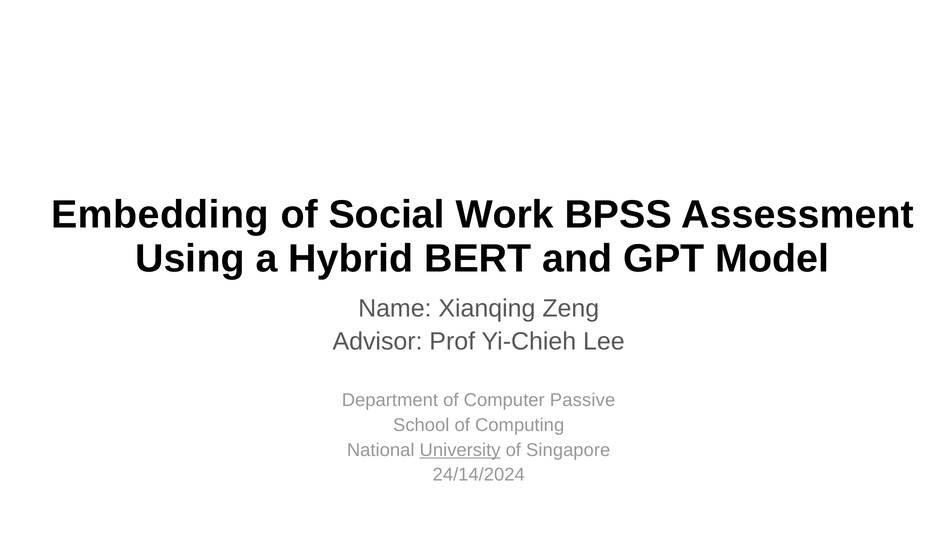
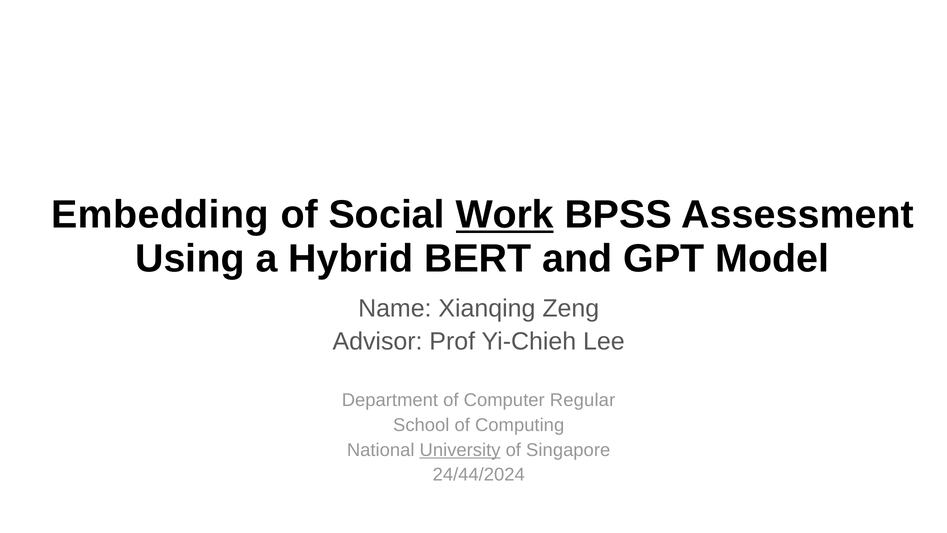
Work underline: none -> present
Passive: Passive -> Regular
24/14/2024: 24/14/2024 -> 24/44/2024
